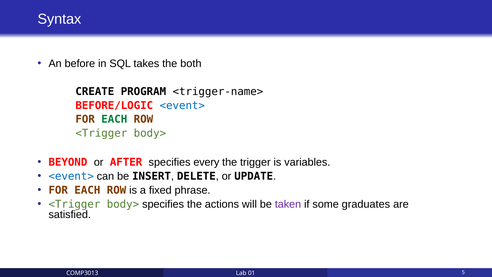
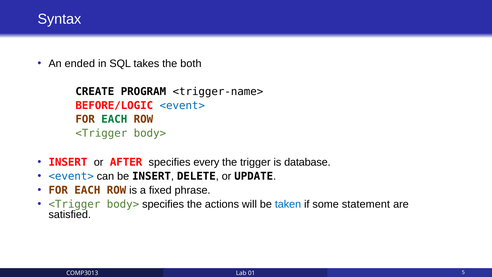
before: before -> ended
BEYOND at (68, 162): BEYOND -> INSERT
variables: variables -> database
taken colour: purple -> blue
graduates: graduates -> statement
